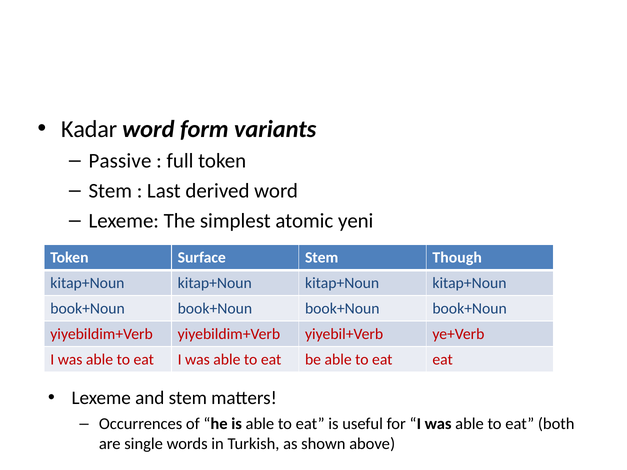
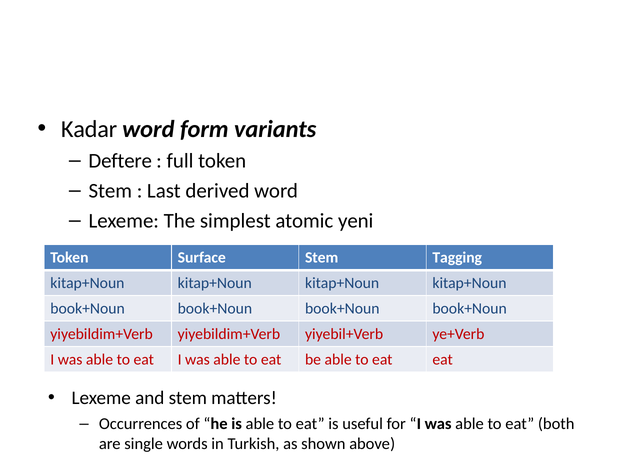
Passive: Passive -> Deftere
Though: Though -> Tagging
